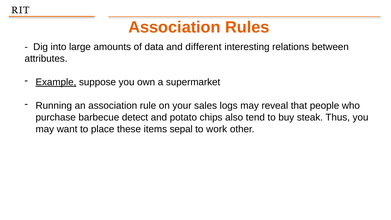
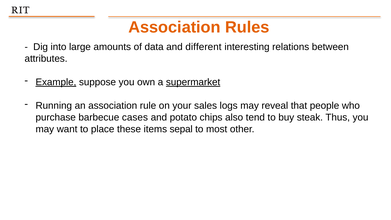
supermarket underline: none -> present
detect: detect -> cases
work: work -> most
